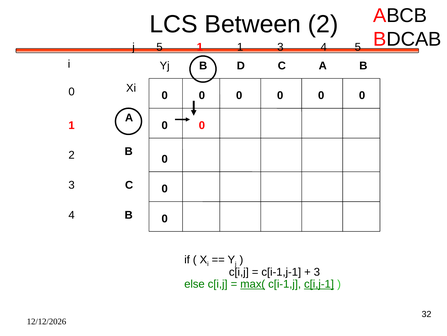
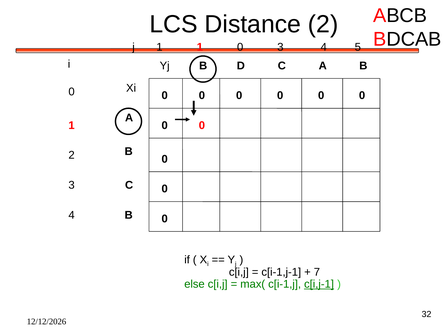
Between: Between -> Distance
j 5: 5 -> 1
1 1: 1 -> 0
3 at (317, 271): 3 -> 7
max( underline: present -> none
